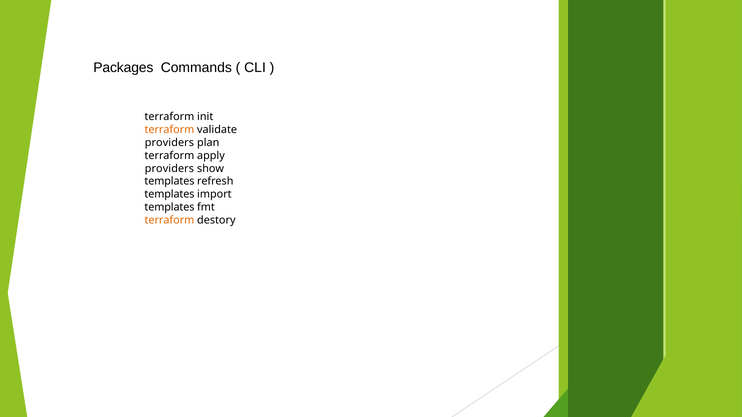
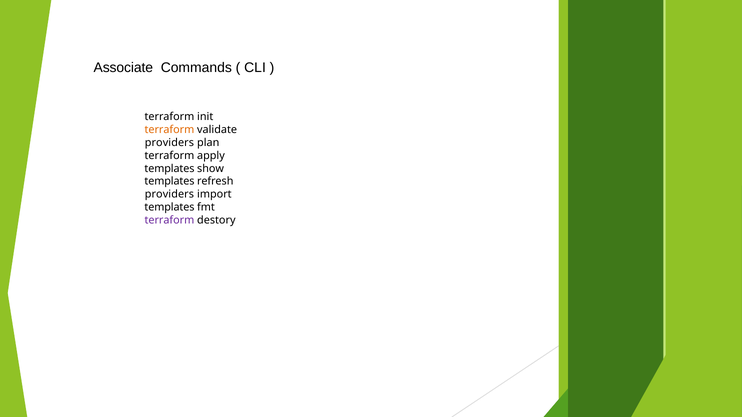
Packages: Packages -> Associate
providers at (169, 169): providers -> templates
templates at (169, 195): templates -> providers
terraform at (169, 221) colour: orange -> purple
